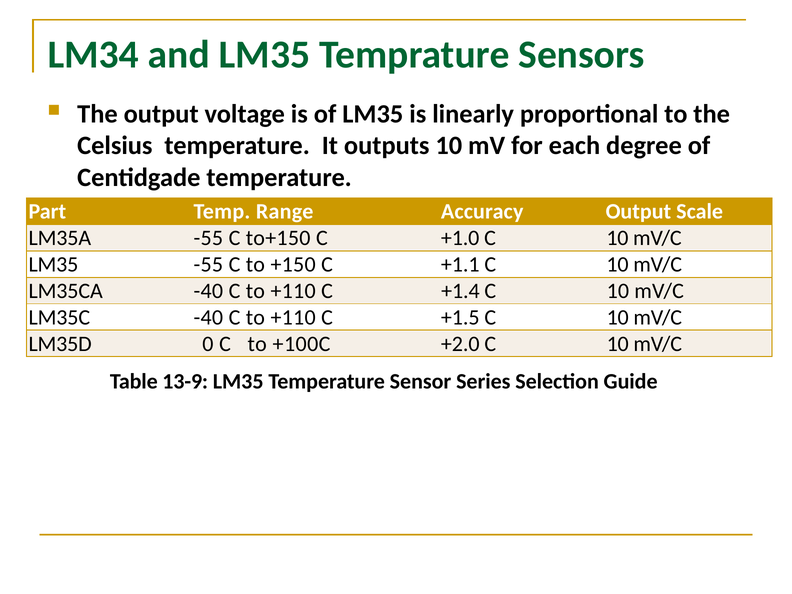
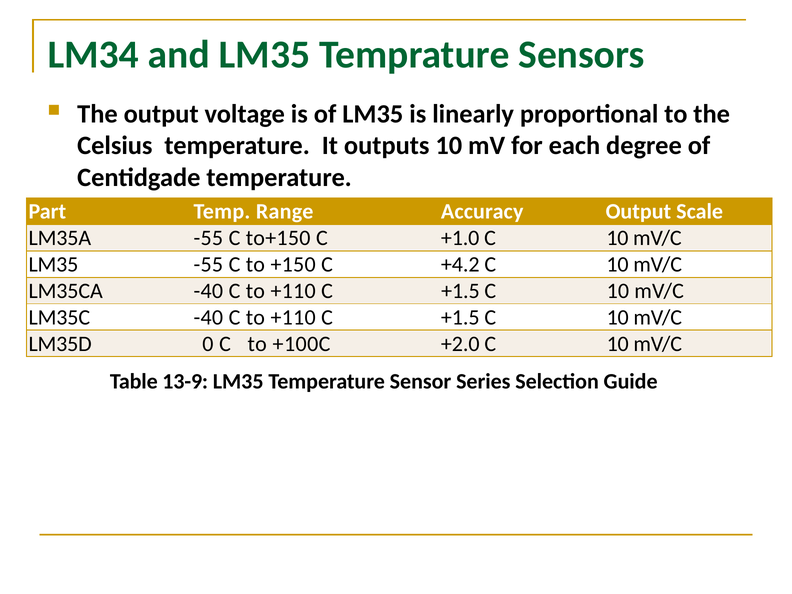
+1.1: +1.1 -> +4.2
+1.4 at (460, 291): +1.4 -> +1.5
